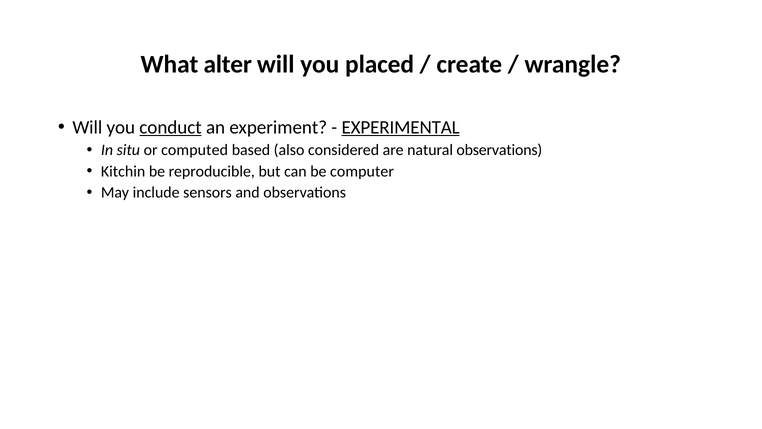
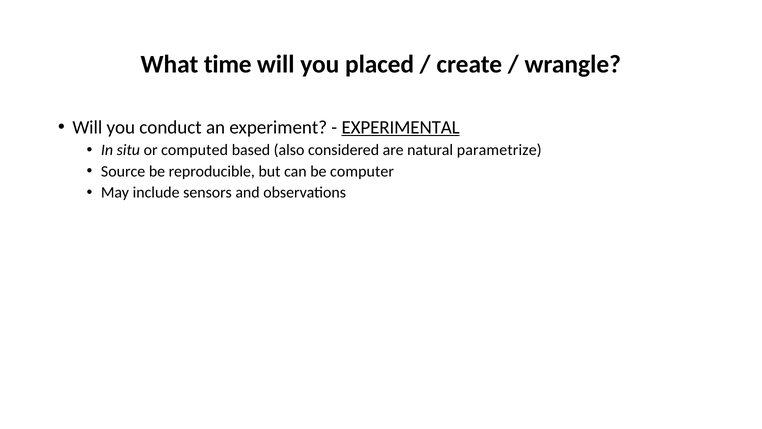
alter: alter -> time
conduct underline: present -> none
natural observations: observations -> parametrize
Kitchin: Kitchin -> Source
